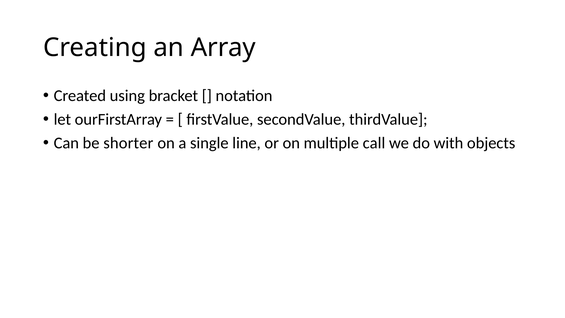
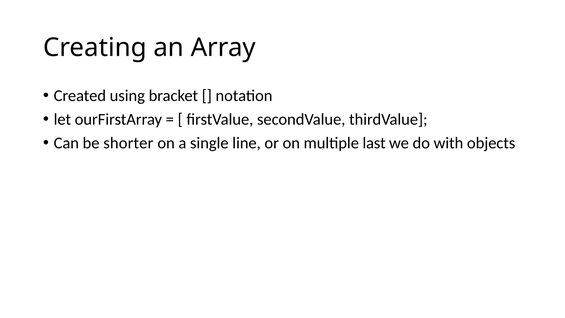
call: call -> last
